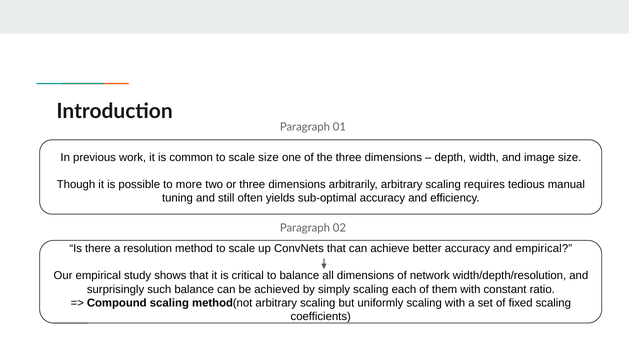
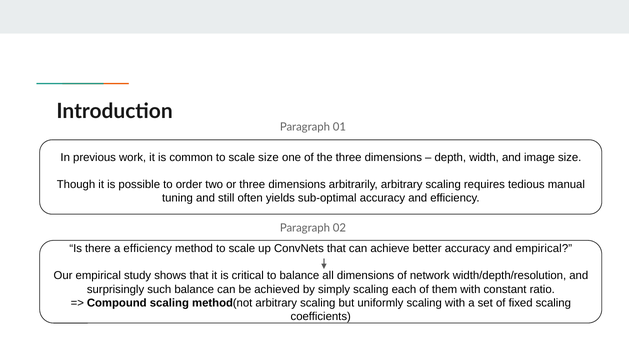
more: more -> order
a resolution: resolution -> efficiency
